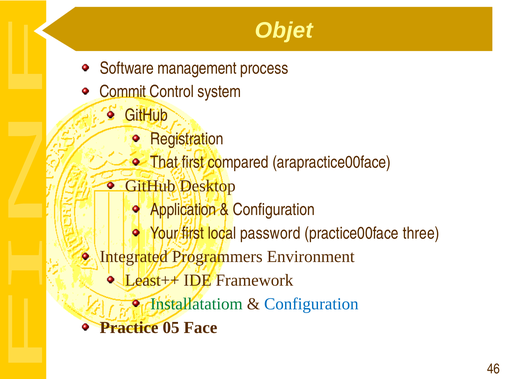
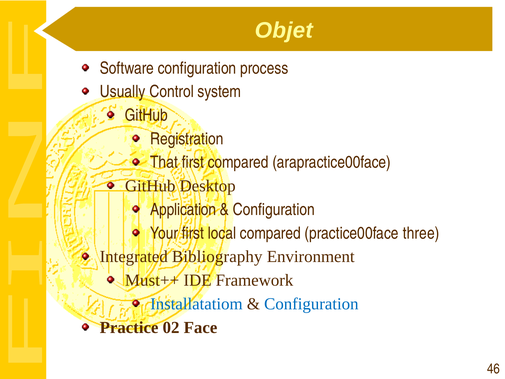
Software management: management -> configuration
Commit: Commit -> Usually
local password: password -> compared
Programmers: Programmers -> Bibliography
Least++: Least++ -> Must++
Installatatiom colour: green -> blue
05: 05 -> 02
